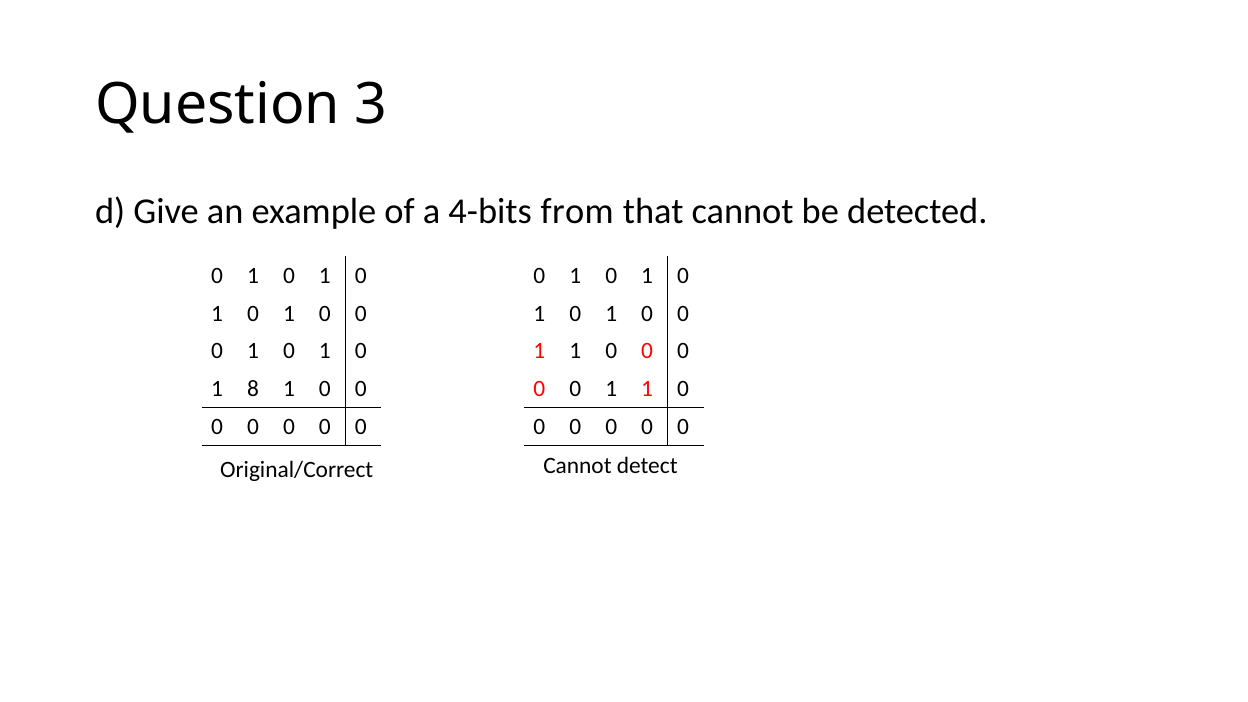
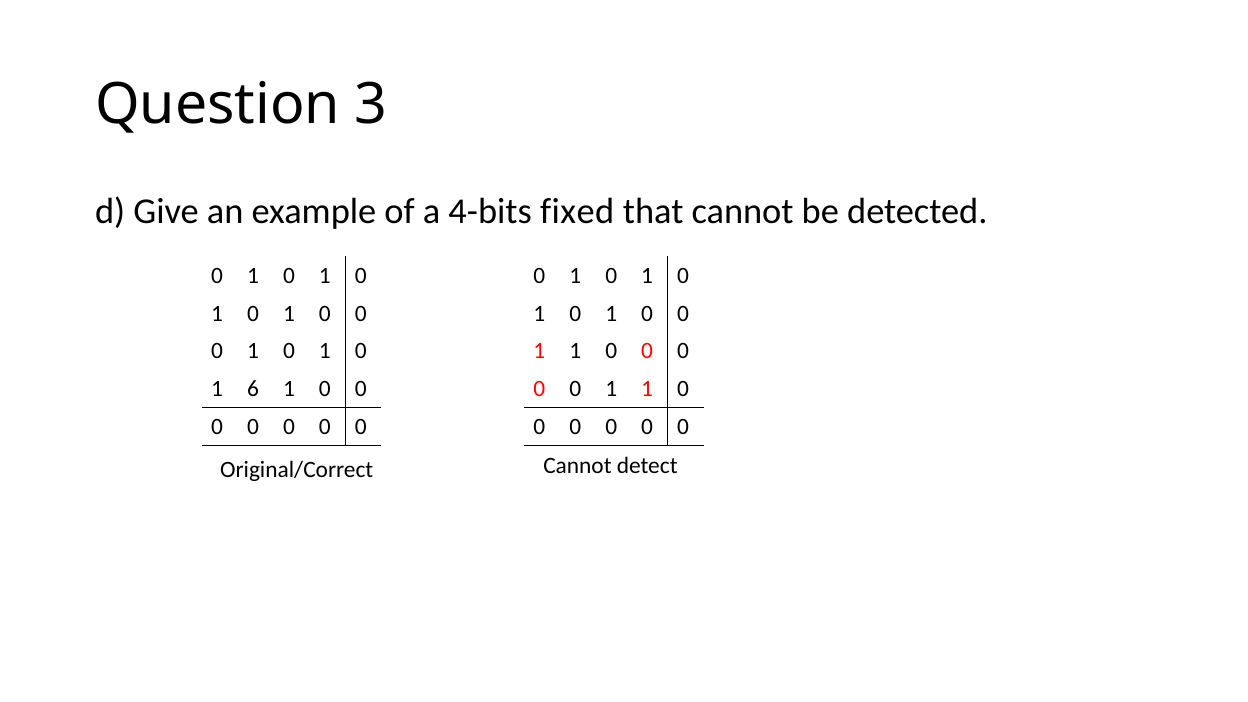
from: from -> fixed
8: 8 -> 6
